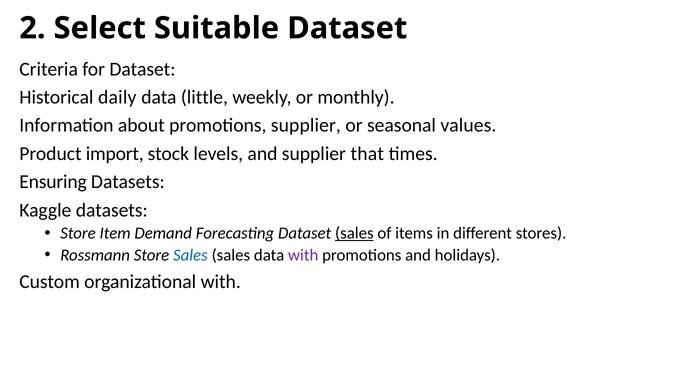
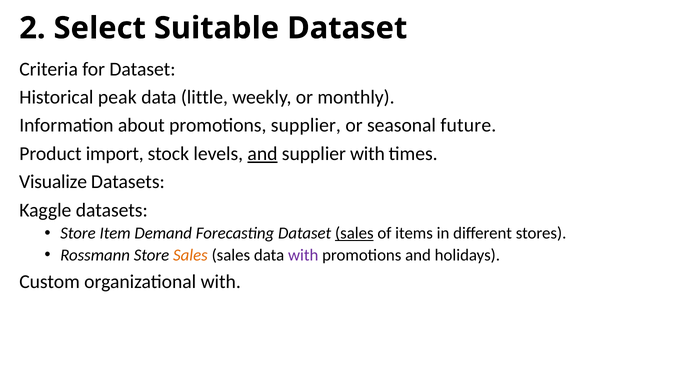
daily: daily -> peak
values: values -> future
and at (262, 154) underline: none -> present
supplier that: that -> with
Ensuring: Ensuring -> Visualize
Sales at (190, 255) colour: blue -> orange
